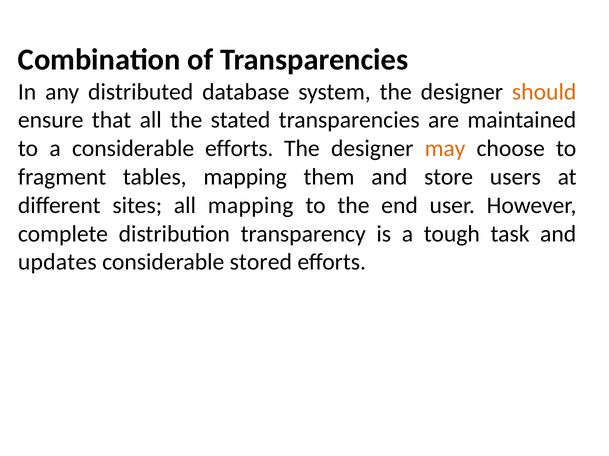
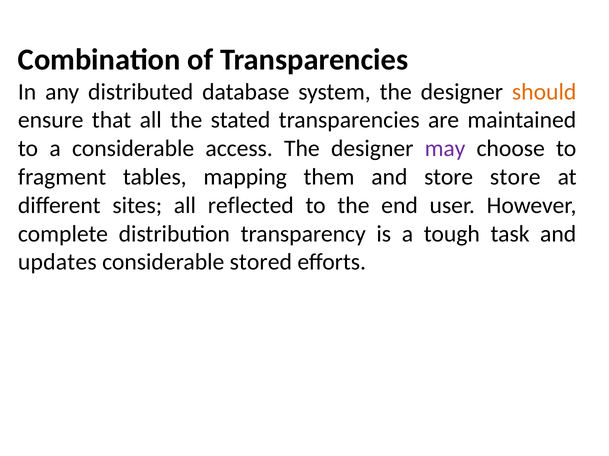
considerable efforts: efforts -> access
may colour: orange -> purple
store users: users -> store
all mapping: mapping -> reflected
